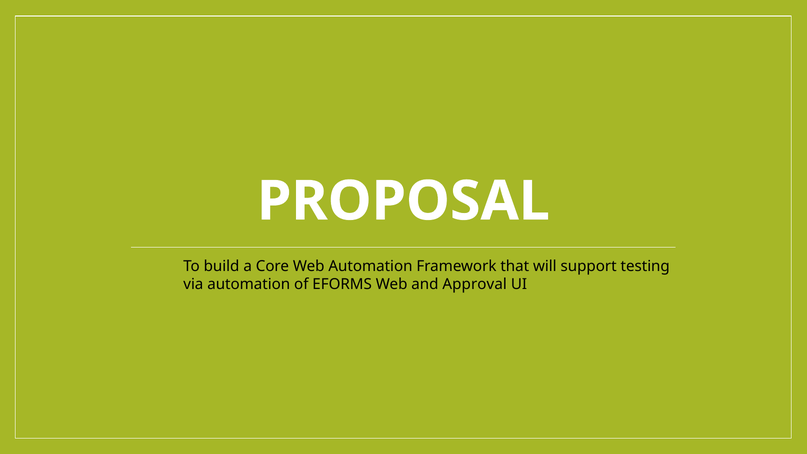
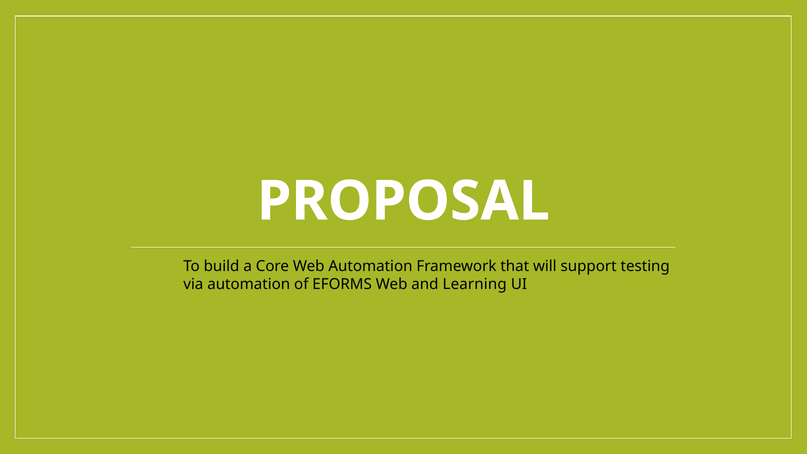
Approval: Approval -> Learning
